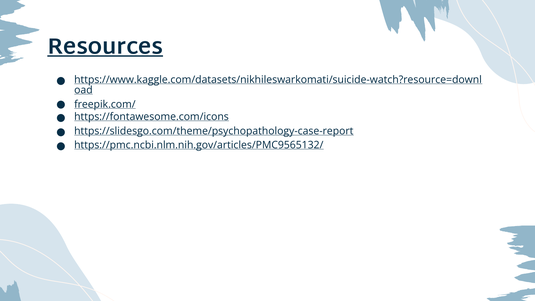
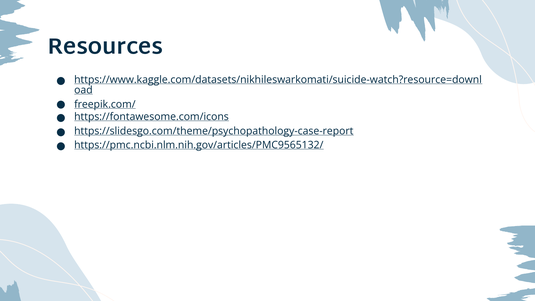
Resources underline: present -> none
